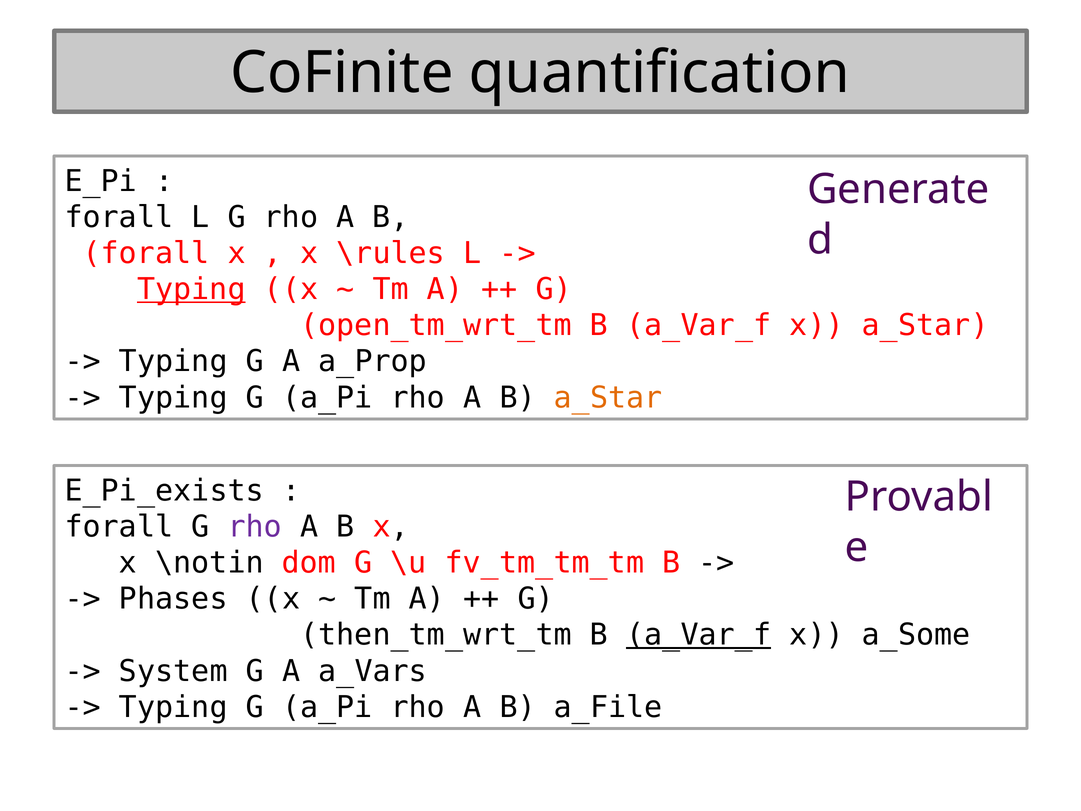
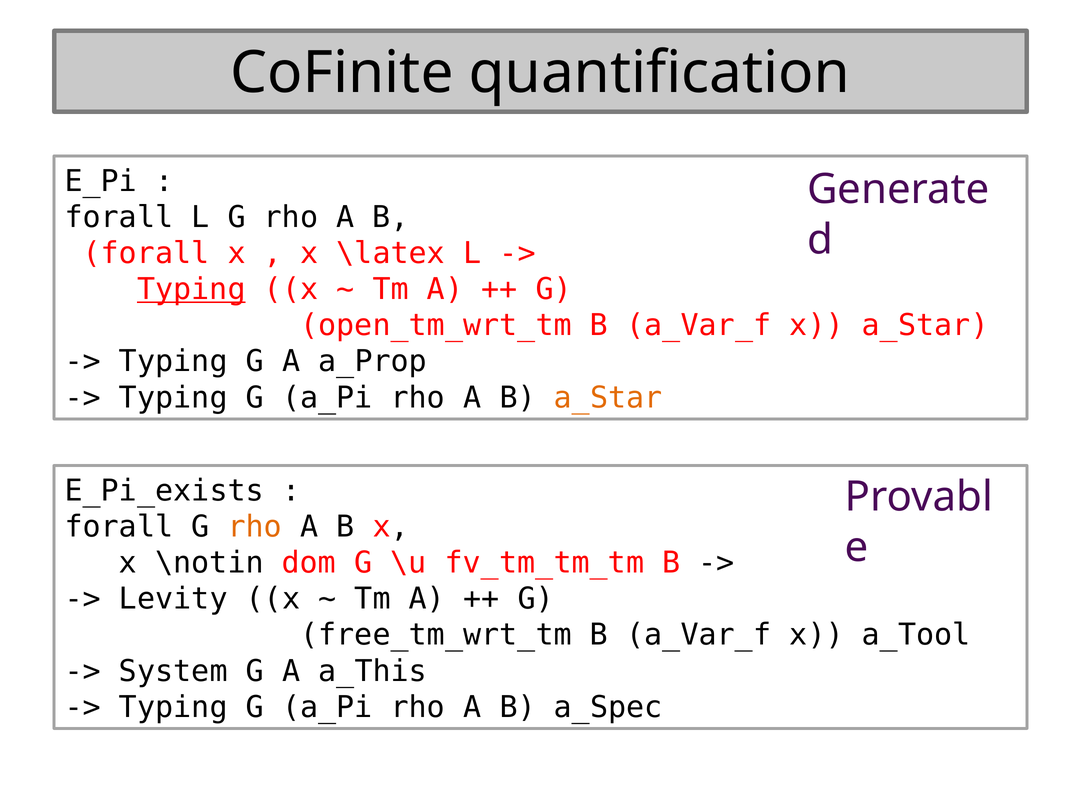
\rules: \rules -> \latex
rho at (255, 527) colour: purple -> orange
Phases: Phases -> Levity
then_tm_wrt_tm: then_tm_wrt_tm -> free_tm_wrt_tm
a_Var_f at (699, 635) underline: present -> none
a_Some: a_Some -> a_Tool
a_Vars: a_Vars -> a_This
a_File: a_File -> a_Spec
